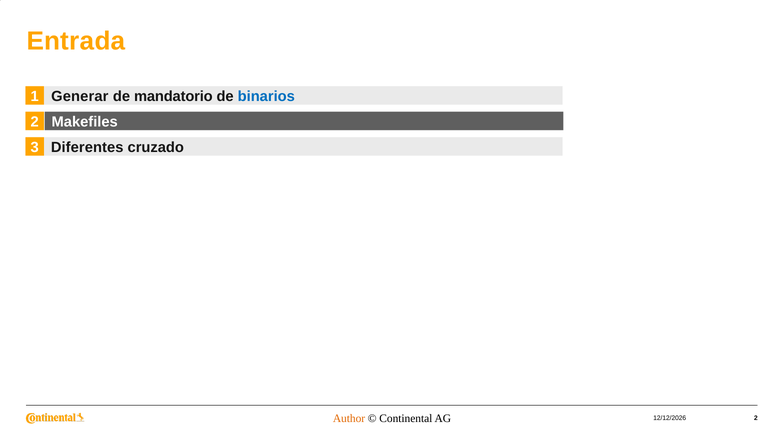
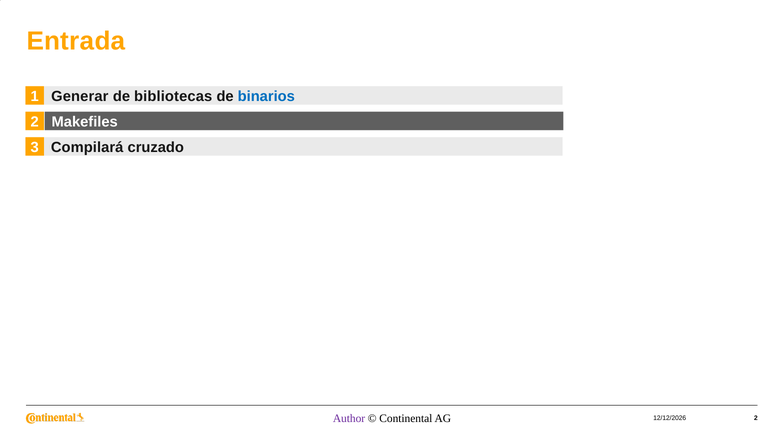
mandatorio: mandatorio -> bibliotecas
Diferentes: Diferentes -> Compilará
Author colour: orange -> purple
